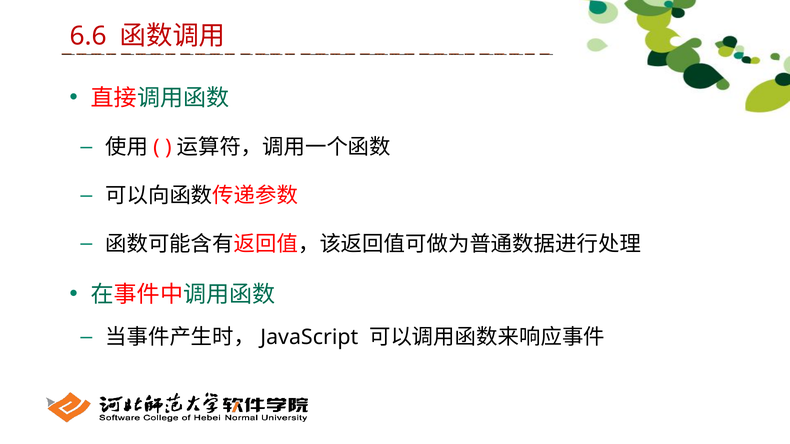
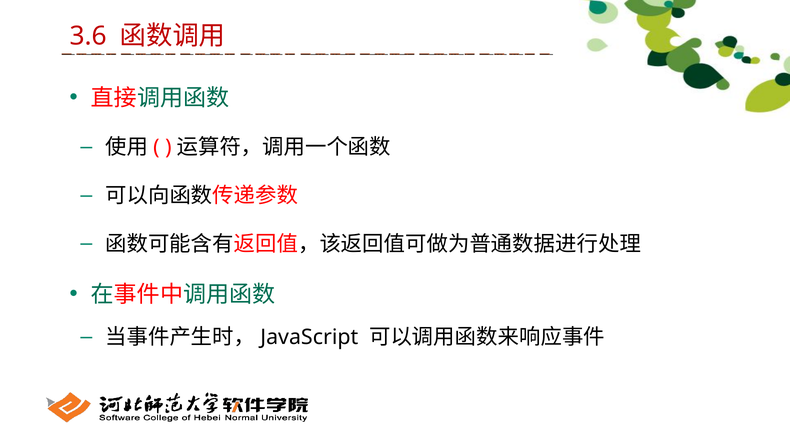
6.6: 6.6 -> 3.6
